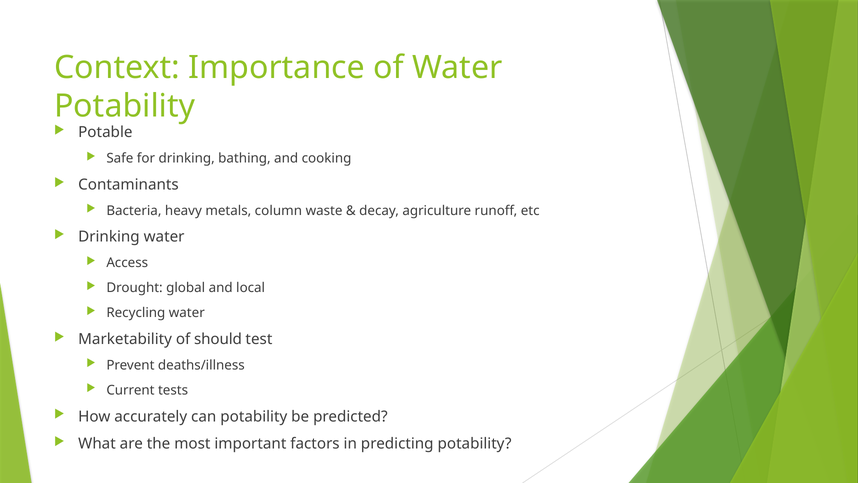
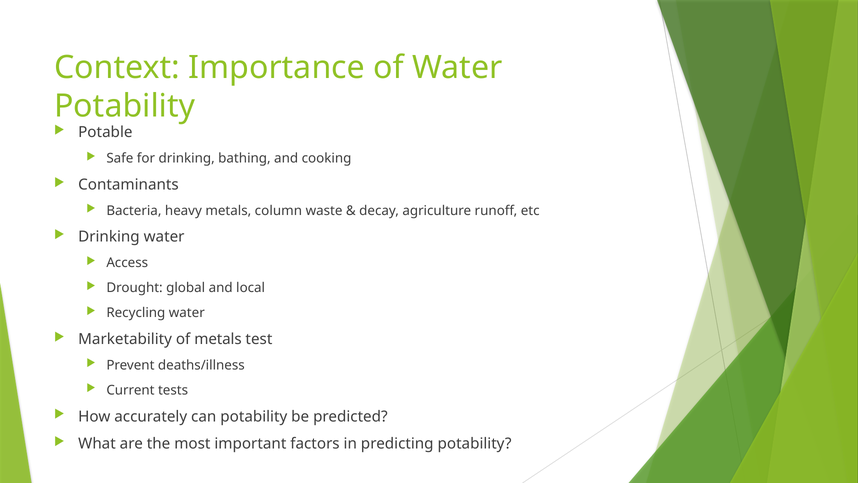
of should: should -> metals
